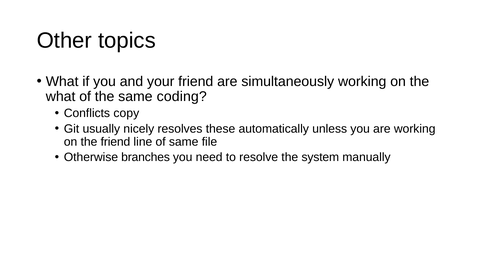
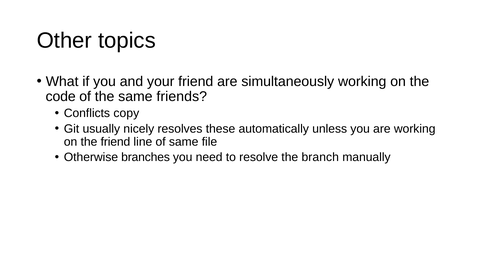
what at (61, 97): what -> code
coding: coding -> friends
system: system -> branch
